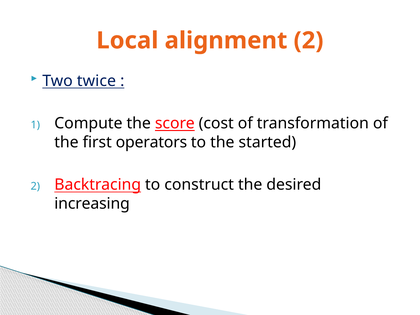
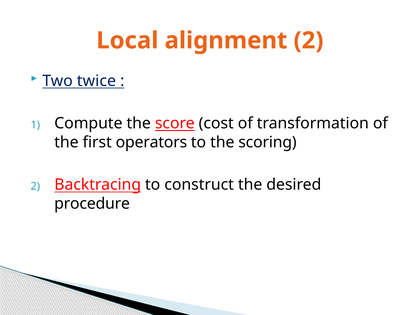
started: started -> scoring
increasing: increasing -> procedure
